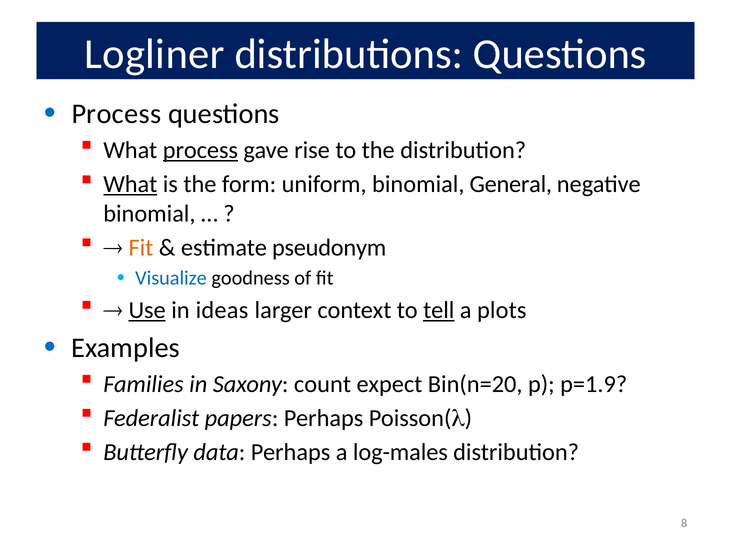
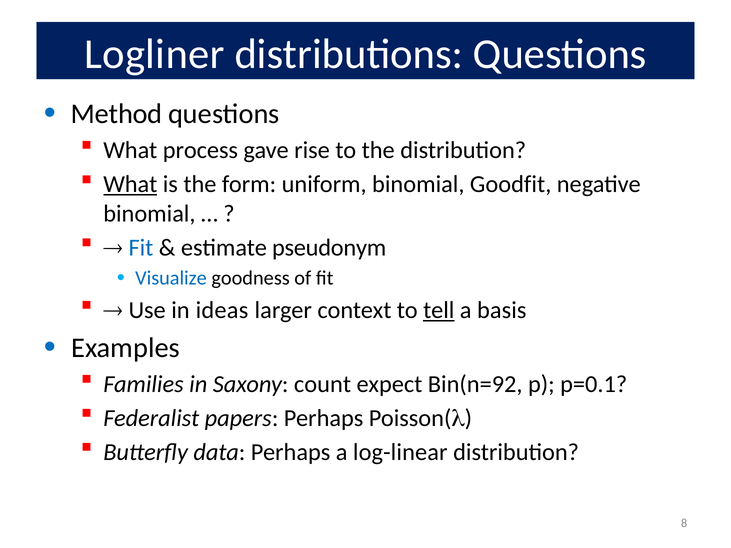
Process at (116, 114): Process -> Method
process at (200, 150) underline: present -> none
General: General -> Goodfit
Fit at (141, 248) colour: orange -> blue
Use underline: present -> none
plots: plots -> basis
Bin(n=20: Bin(n=20 -> Bin(n=92
p=1.9: p=1.9 -> p=0.1
log-males: log-males -> log-linear
